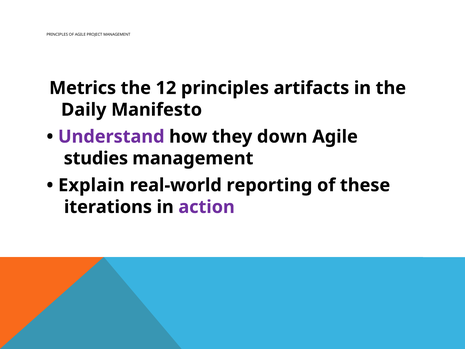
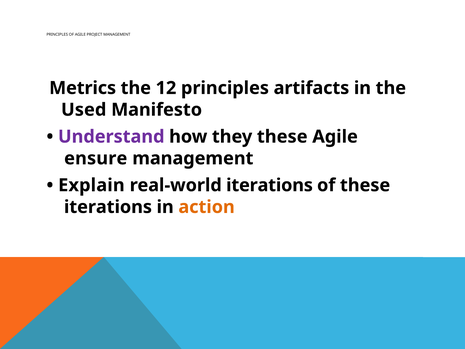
Daily: Daily -> Used
they down: down -> these
studies: studies -> ensure
real-world reporting: reporting -> iterations
action colour: purple -> orange
